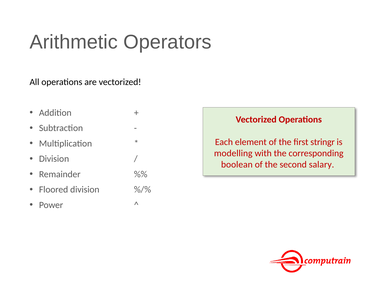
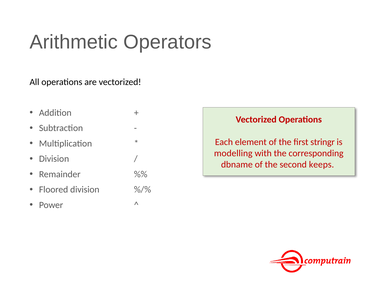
boolean: boolean -> dbname
salary: salary -> keeps
